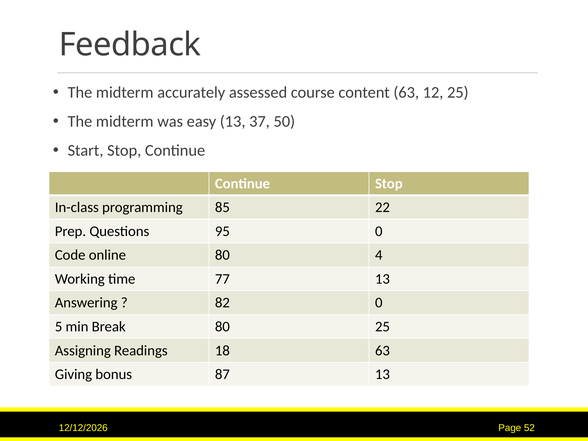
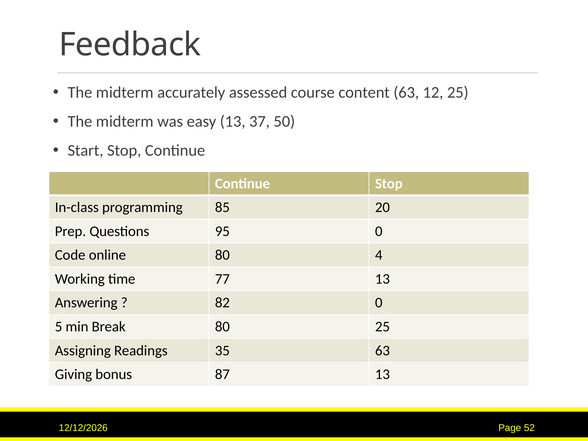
22: 22 -> 20
18: 18 -> 35
